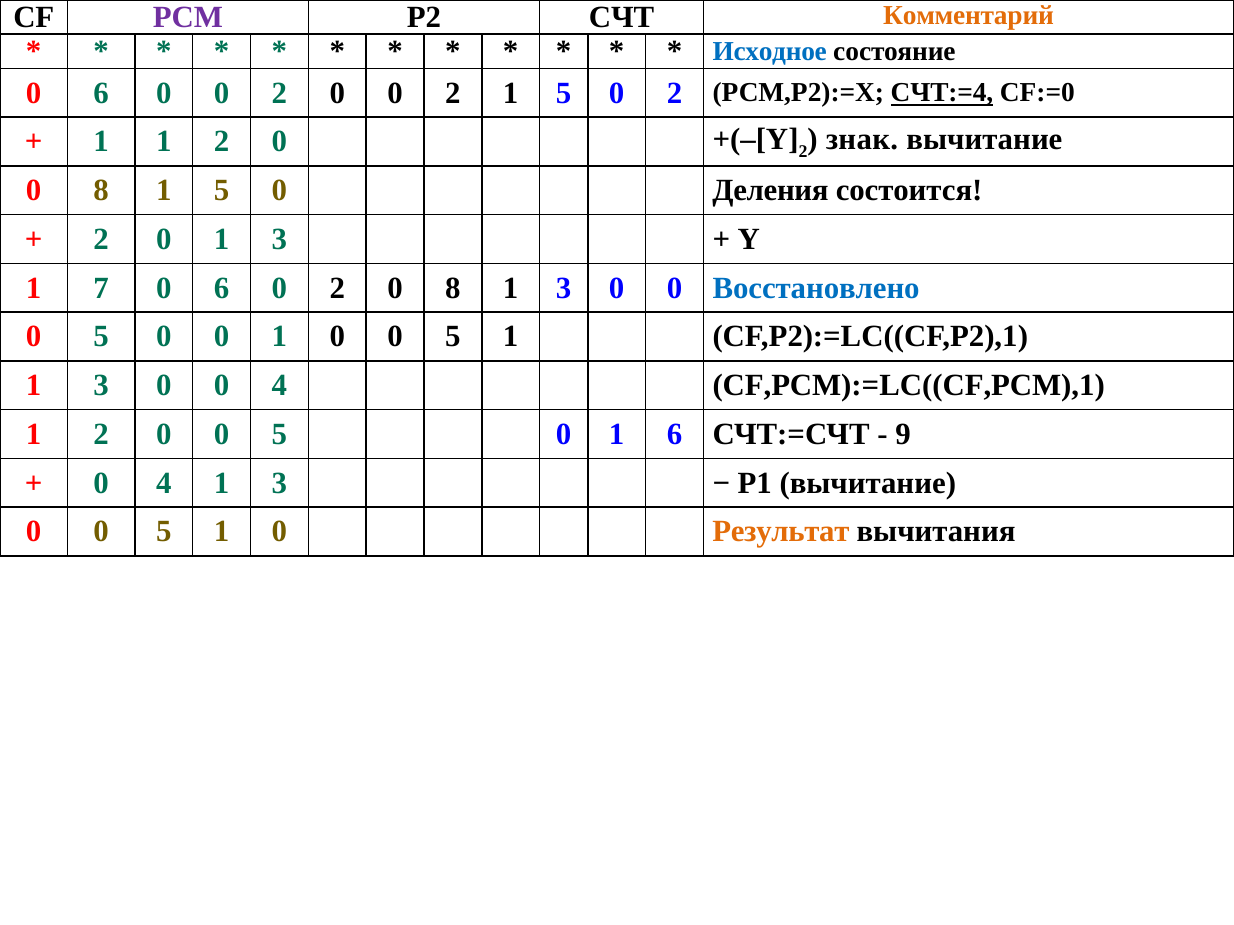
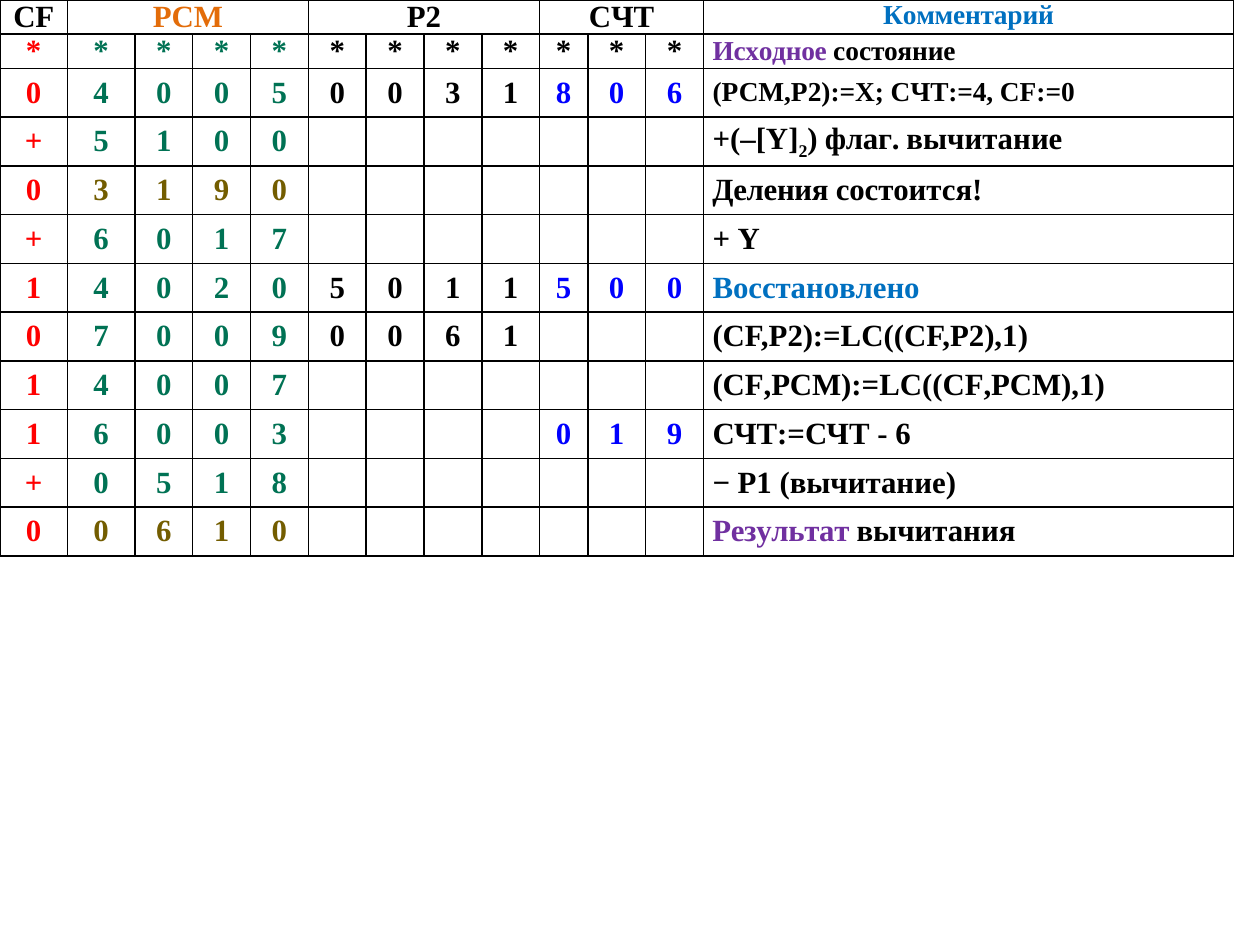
PCM colour: purple -> orange
Комментарий colour: orange -> blue
Исходное colour: blue -> purple
6 at (101, 93): 6 -> 4
2 at (279, 93): 2 -> 5
2 at (453, 93): 2 -> 3
5 at (564, 93): 5 -> 8
2 at (675, 93): 2 -> 6
СЧТ:=4 underline: present -> none
1 at (101, 142): 1 -> 5
2 at (222, 142): 2 -> 0
знак: знак -> флаг
8 at (101, 191): 8 -> 3
5 at (222, 191): 5 -> 9
2 at (101, 239): 2 -> 6
0 1 3: 3 -> 7
7 at (101, 288): 7 -> 4
6 at (222, 288): 6 -> 2
2 at (337, 288): 2 -> 5
8 at (453, 288): 8 -> 1
3 at (564, 288): 3 -> 5
5 at (101, 337): 5 -> 7
0 0 1: 1 -> 9
5 at (453, 337): 5 -> 6
3 at (101, 386): 3 -> 4
0 0 4: 4 -> 7
2 at (101, 434): 2 -> 6
5 at (279, 434): 5 -> 3
0 1 6: 6 -> 9
9 at (903, 434): 9 -> 6
4 at (164, 483): 4 -> 5
3 at (279, 483): 3 -> 8
5 at (164, 532): 5 -> 6
Результат colour: orange -> purple
